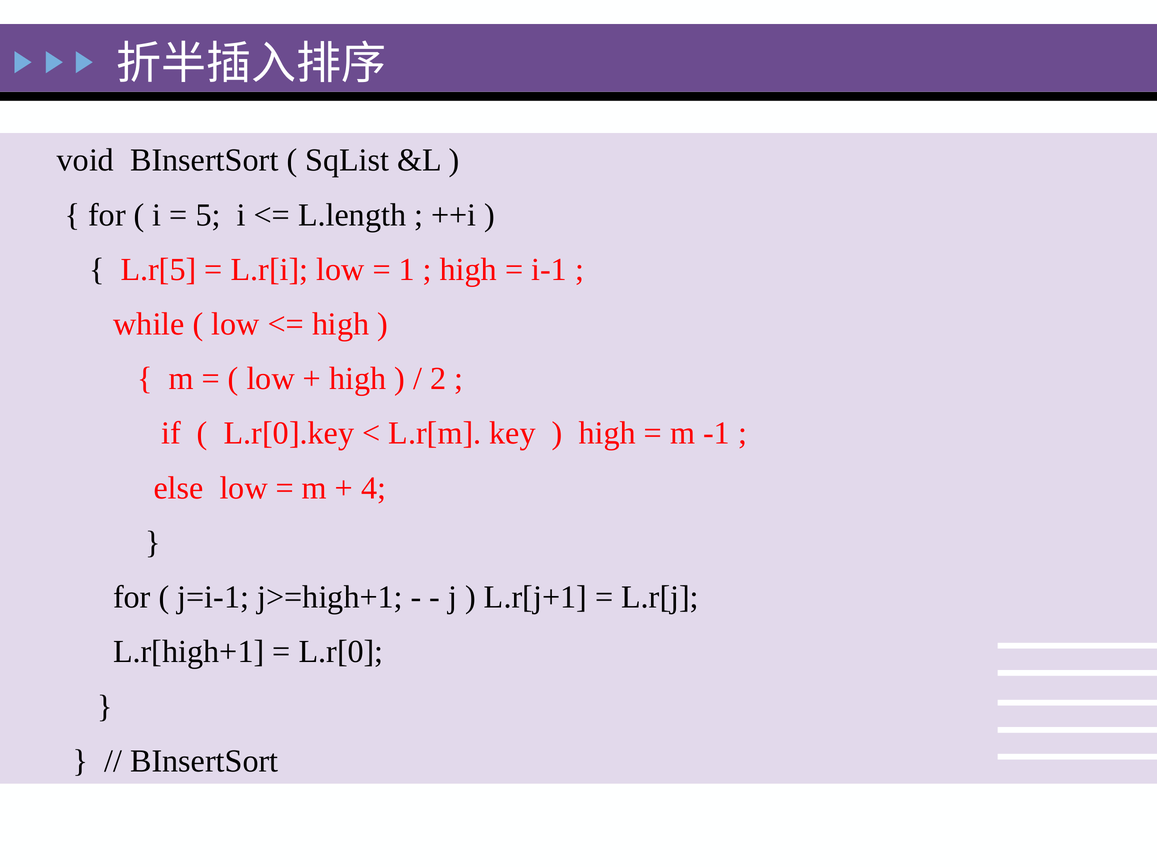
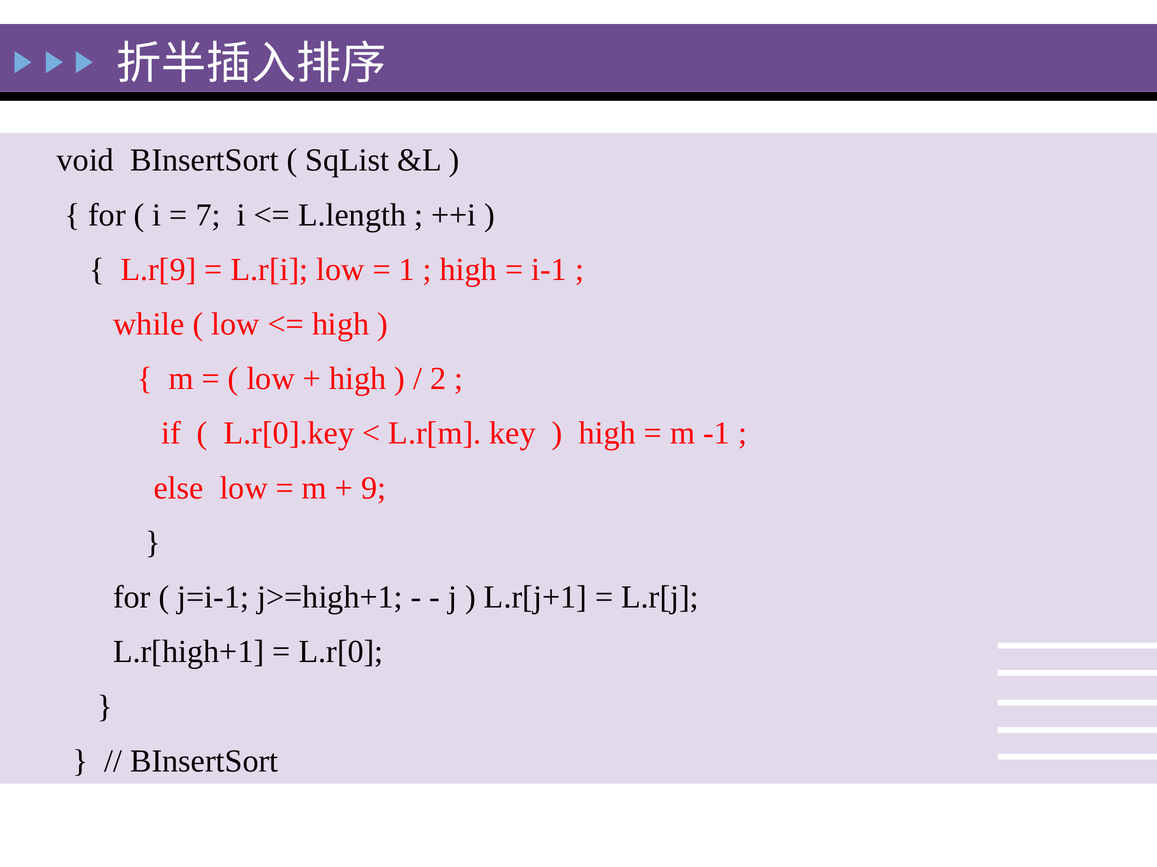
5: 5 -> 7
L.r[5: L.r[5 -> L.r[9
4: 4 -> 9
